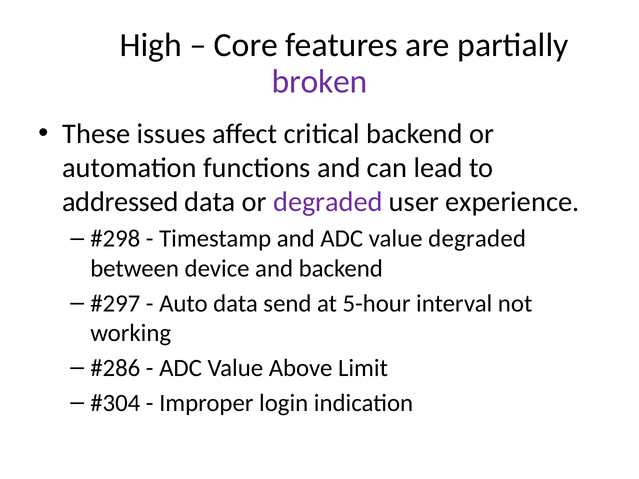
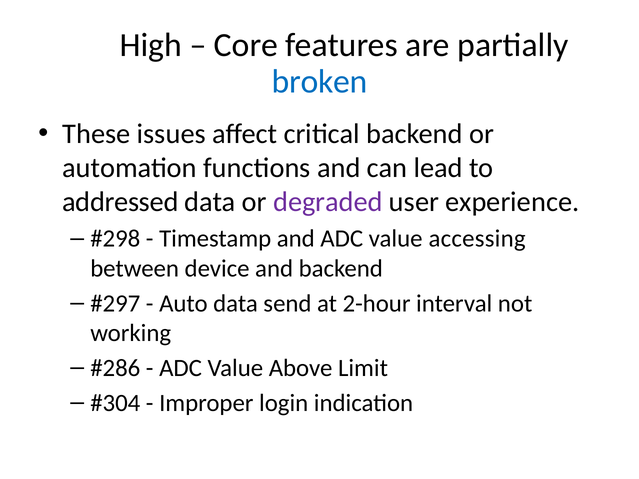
broken colour: purple -> blue
value degraded: degraded -> accessing
5-hour: 5-hour -> 2-hour
